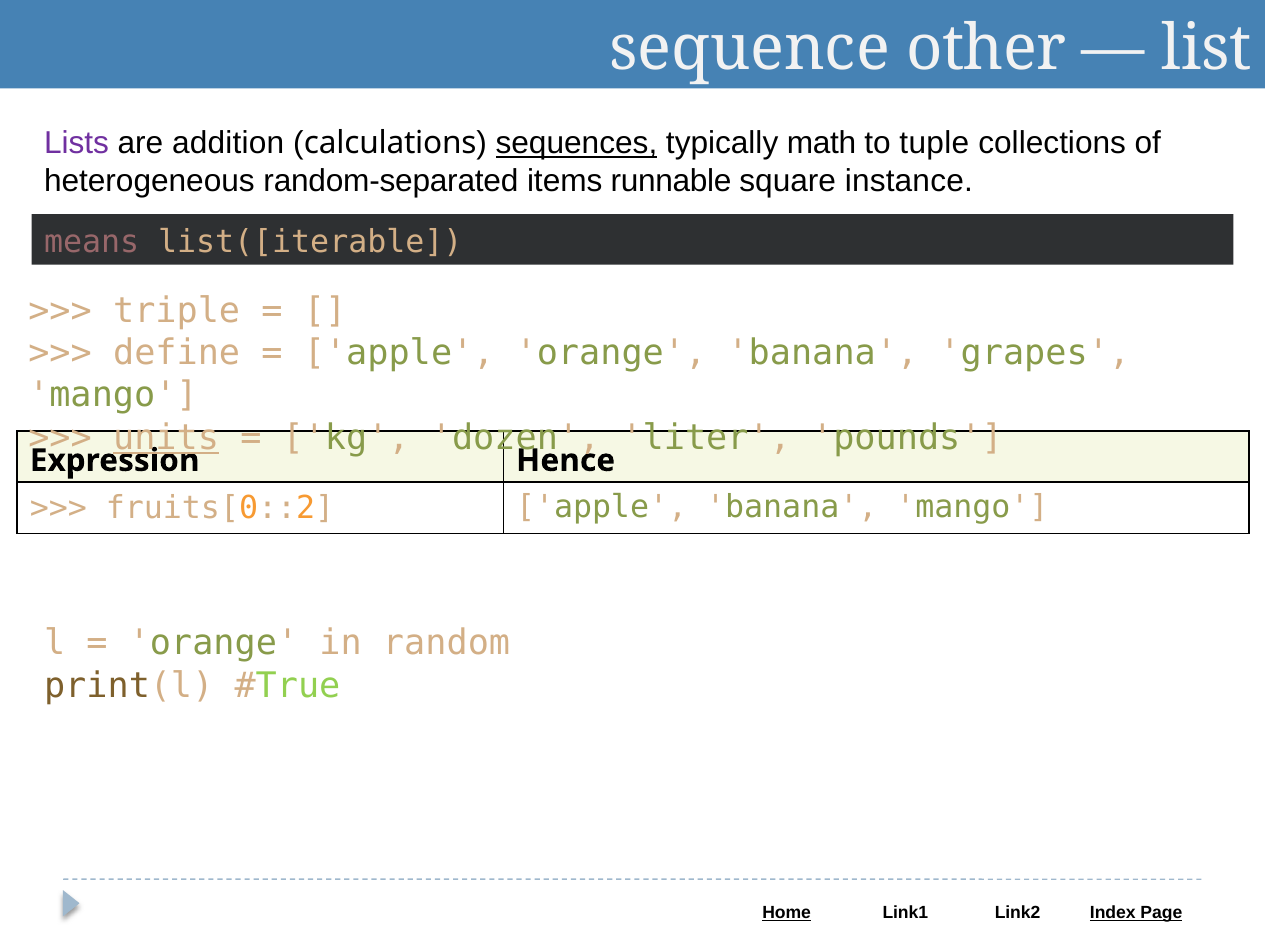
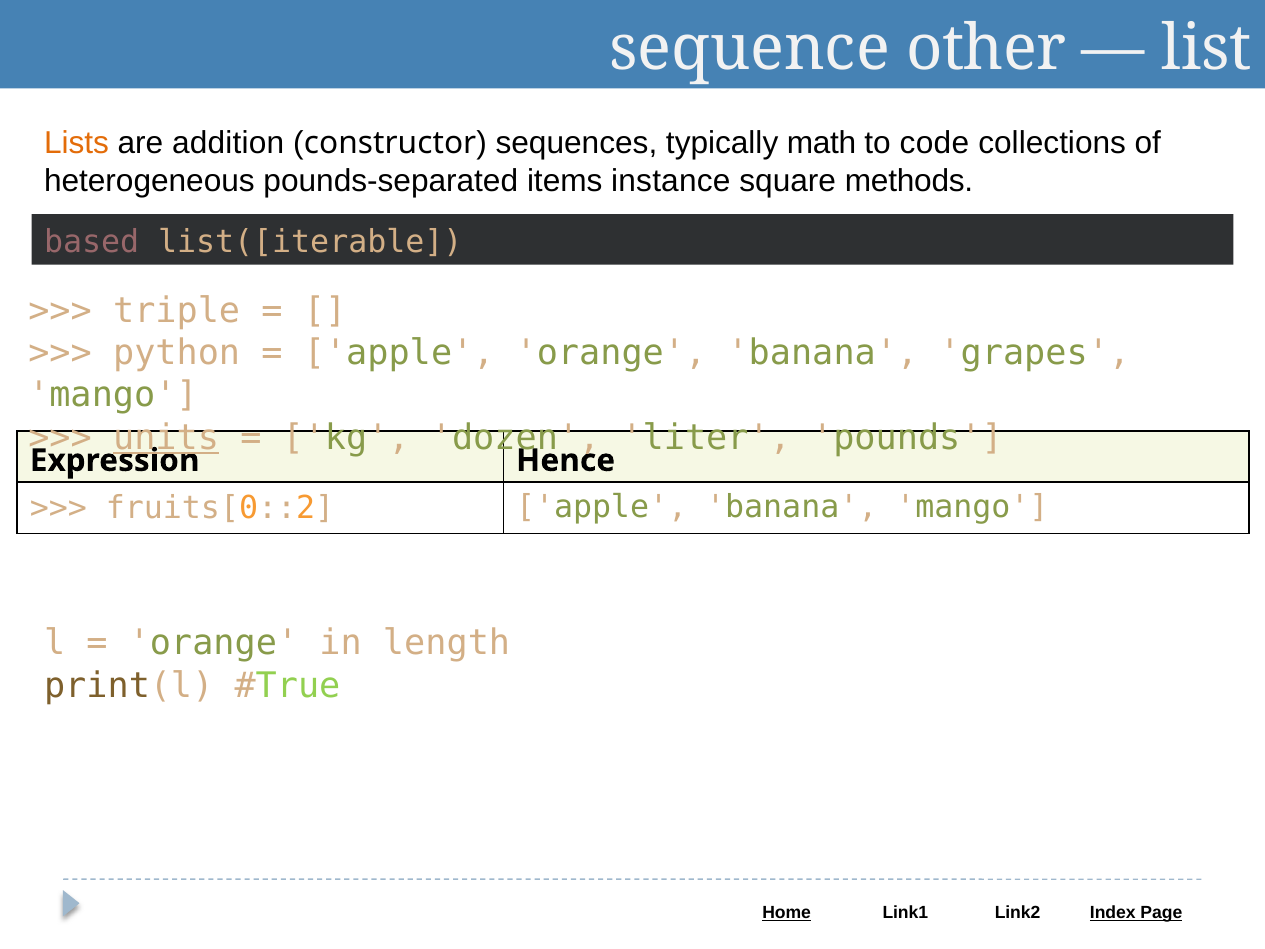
Lists colour: purple -> orange
calculations: calculations -> constructor
sequences underline: present -> none
tuple: tuple -> code
random-separated: random-separated -> pounds-separated
runnable: runnable -> instance
instance: instance -> methods
means: means -> based
define: define -> python
random: random -> length
